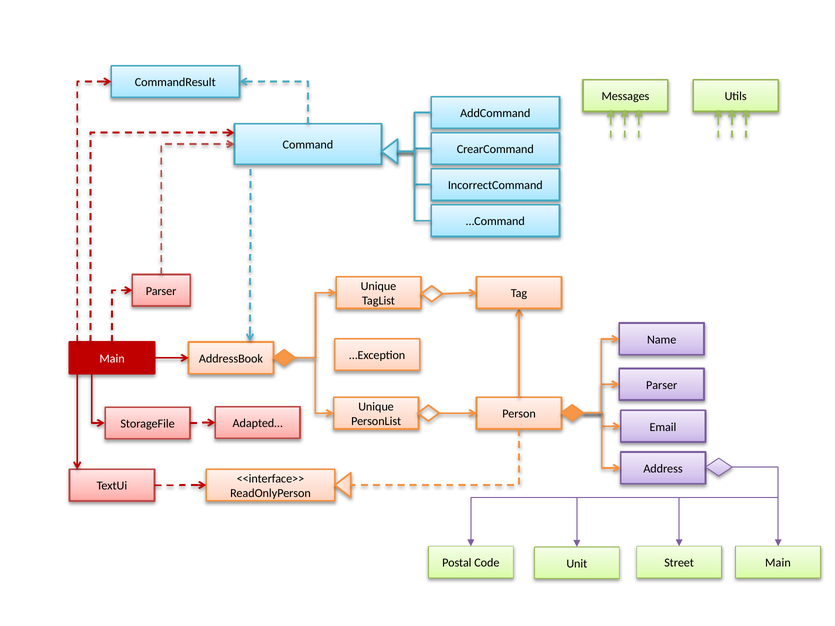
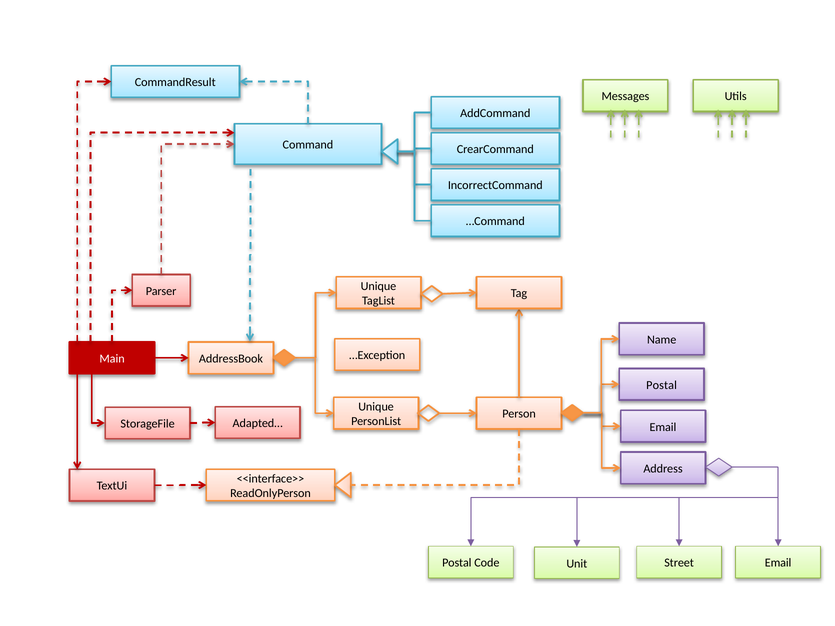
Parser at (662, 385): Parser -> Postal
Main at (778, 563): Main -> Email
